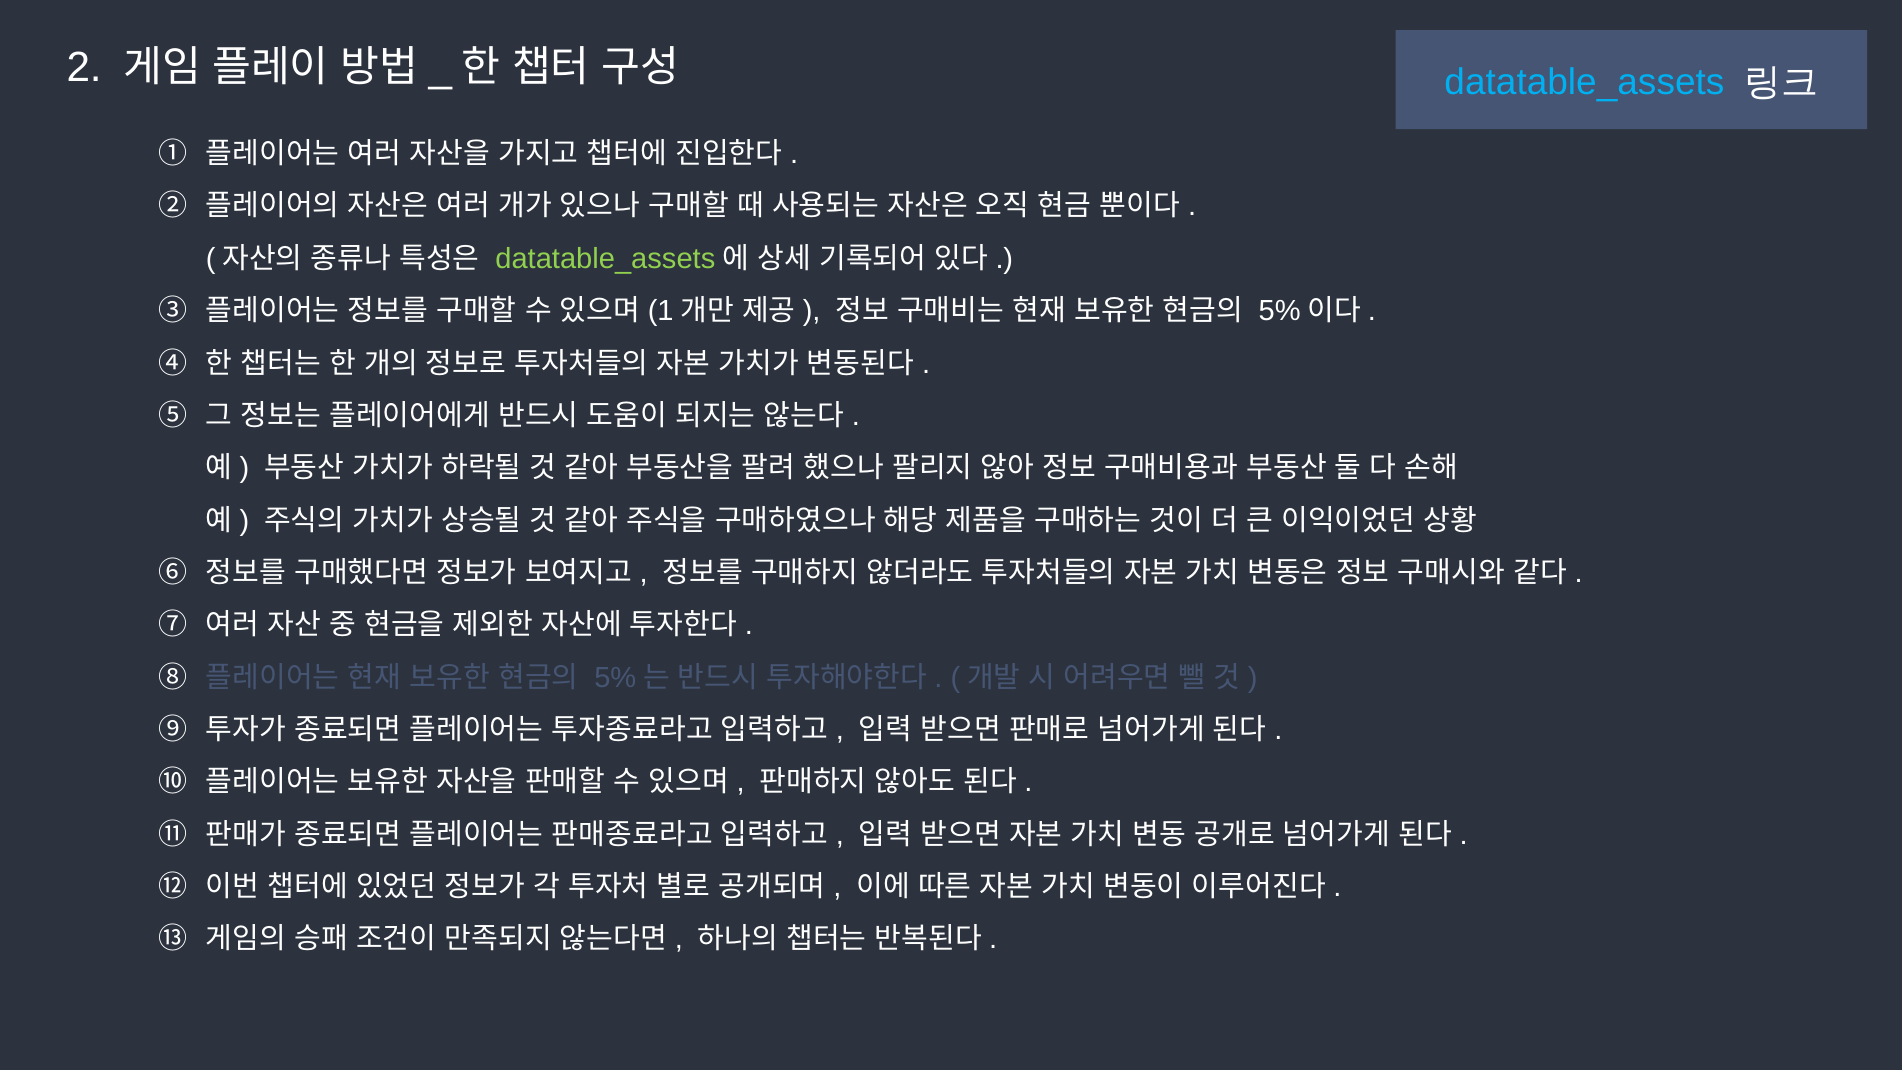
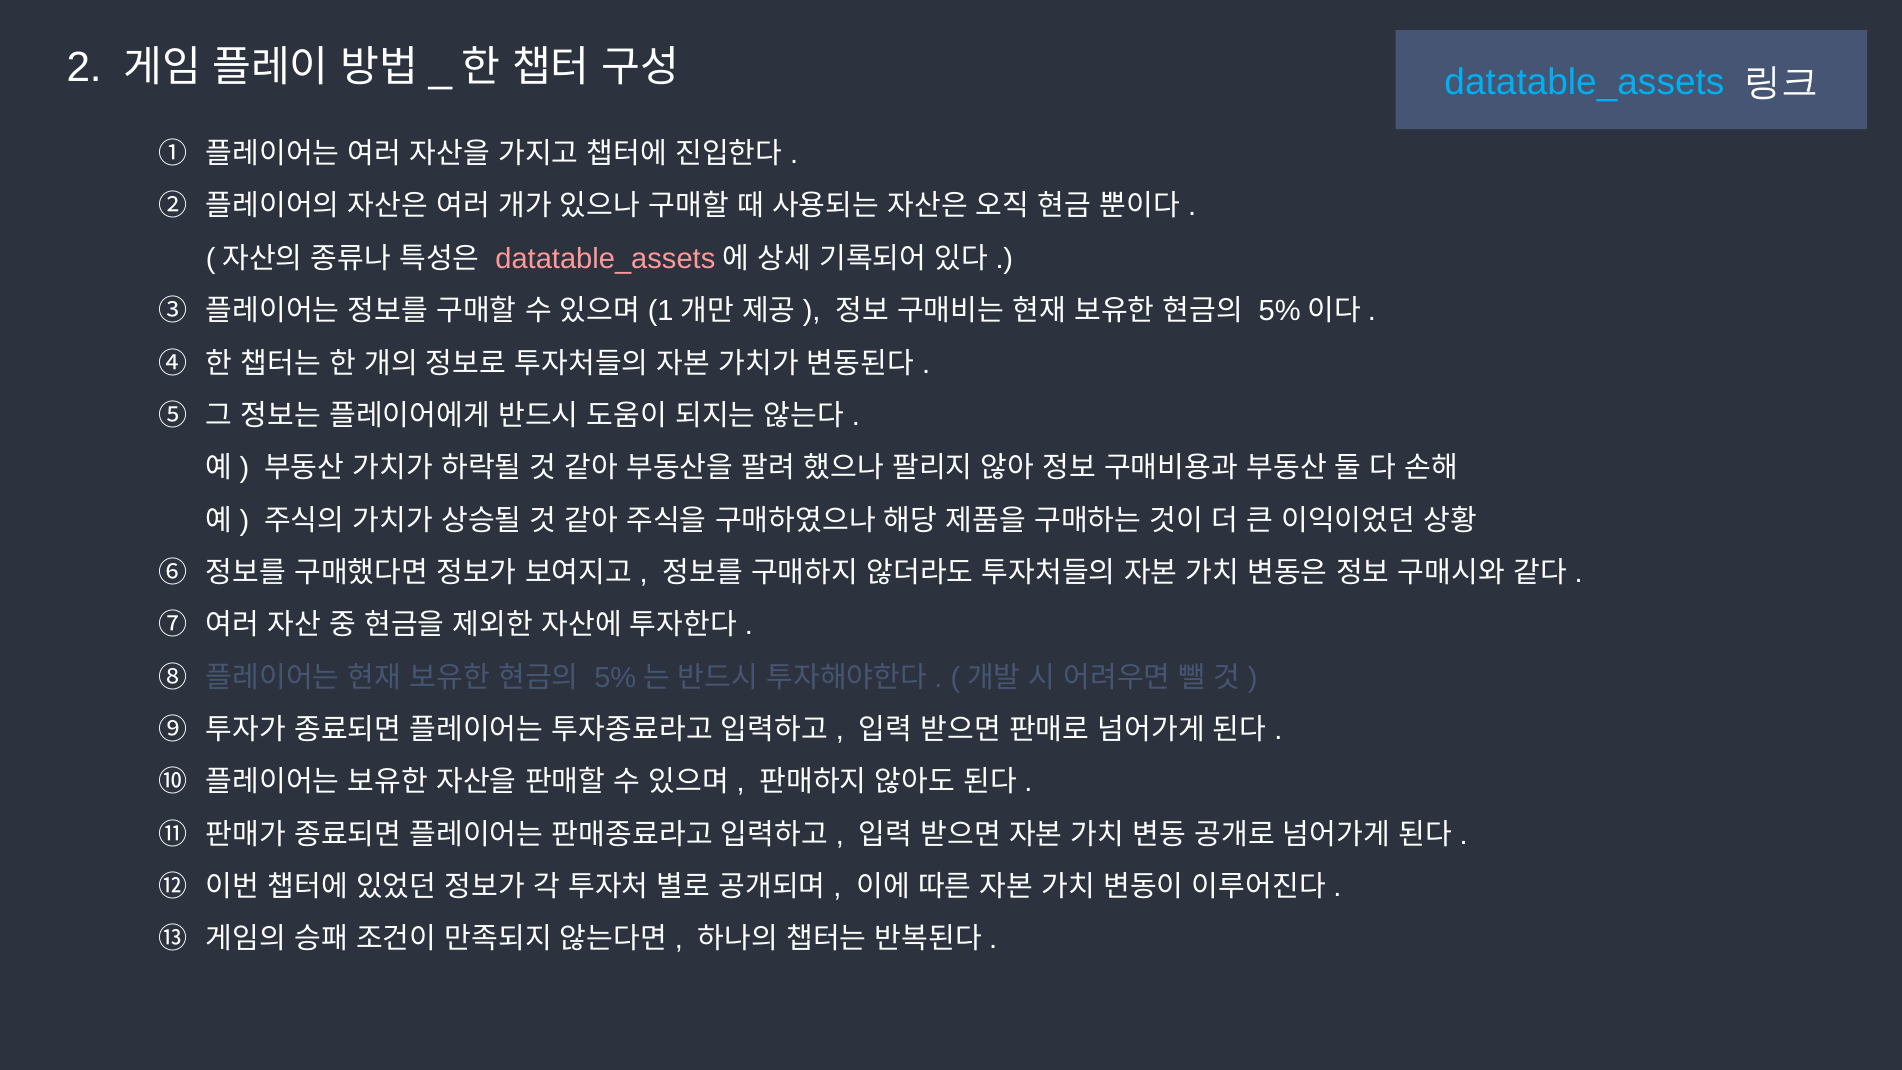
datatable_assets at (605, 259) colour: light green -> pink
